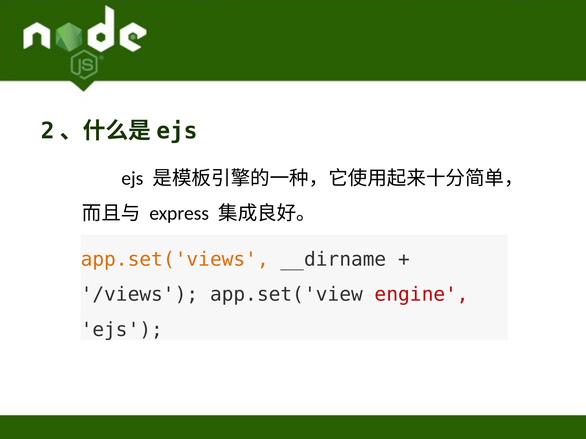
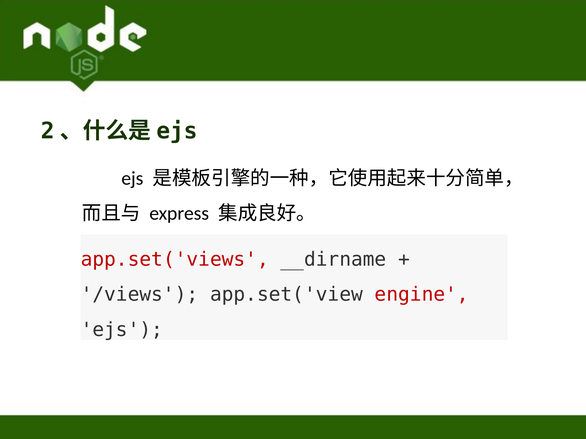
app.set('views colour: orange -> red
